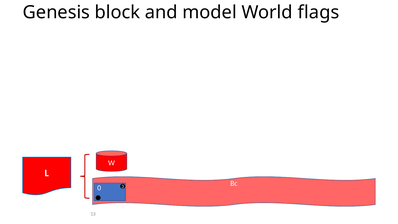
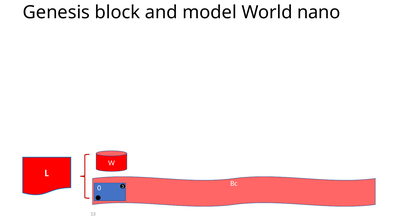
flags: flags -> nano
